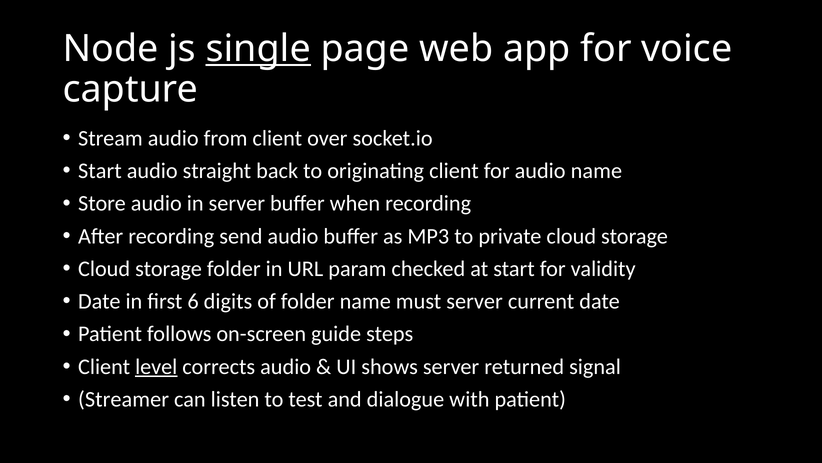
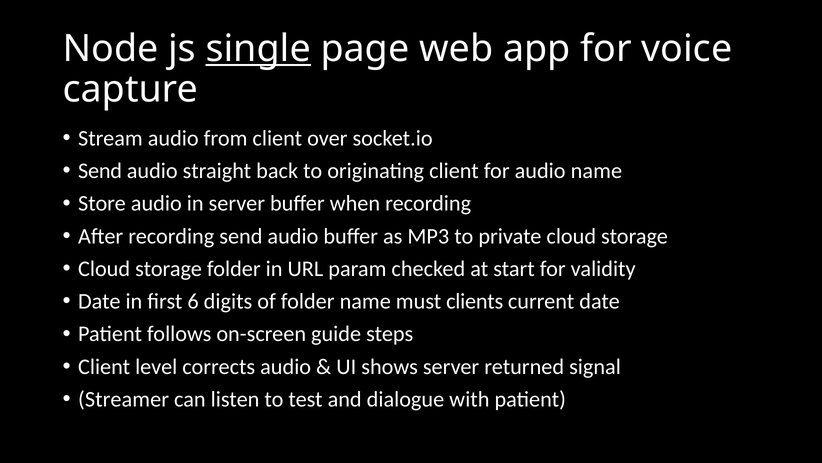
Start at (100, 171): Start -> Send
must server: server -> clients
level underline: present -> none
